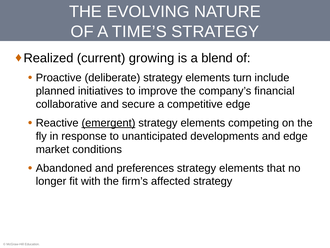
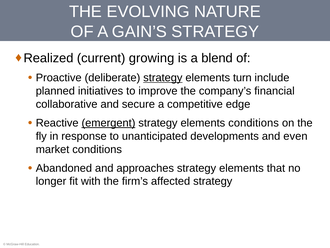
TIME’S: TIME’S -> GAIN’S
strategy at (163, 78) underline: none -> present
elements competing: competing -> conditions
and edge: edge -> even
preferences: preferences -> approaches
